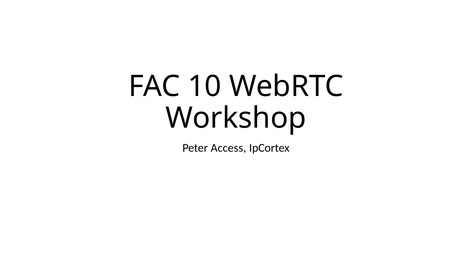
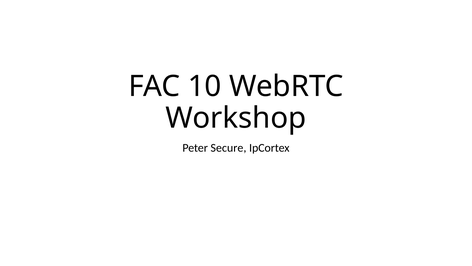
Access: Access -> Secure
